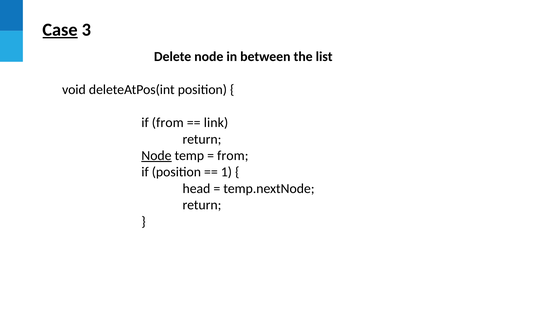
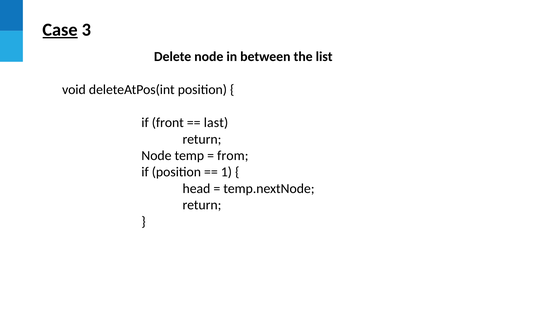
if from: from -> front
link: link -> last
Node at (156, 156) underline: present -> none
